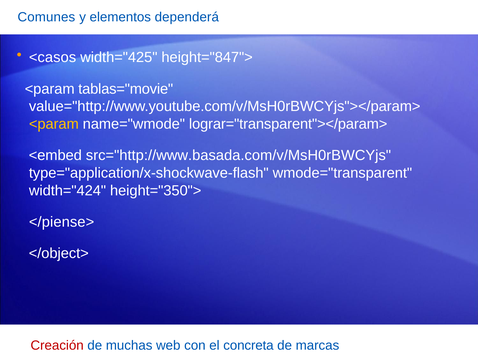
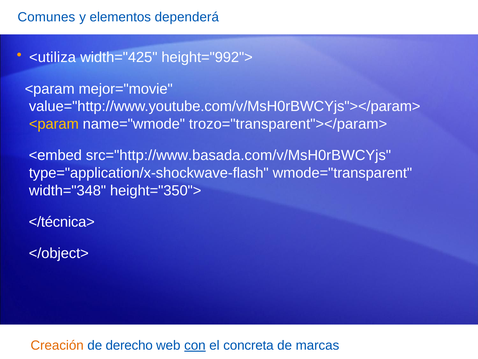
<casos: <casos -> <utiliza
height="847">: height="847"> -> height="992">
tablas="movie: tablas="movie -> mejor="movie
lograr="transparent"></param>: lograr="transparent"></param> -> trozo="transparent"></param>
width="424: width="424 -> width="348
</piense>: </piense> -> </técnica>
Creación colour: red -> orange
muchas: muchas -> derecho
con underline: none -> present
